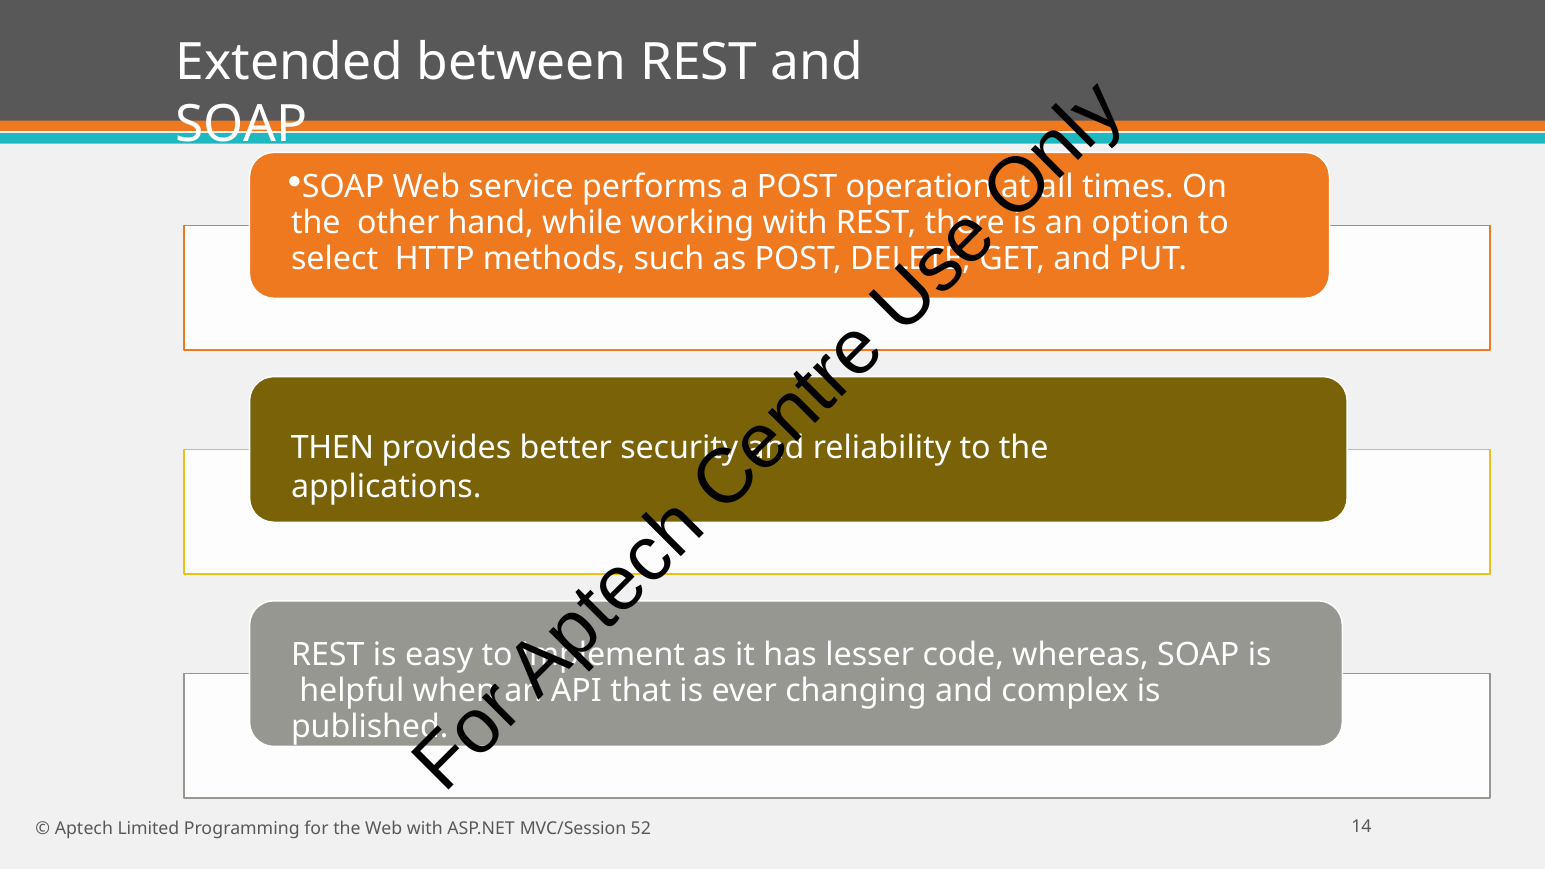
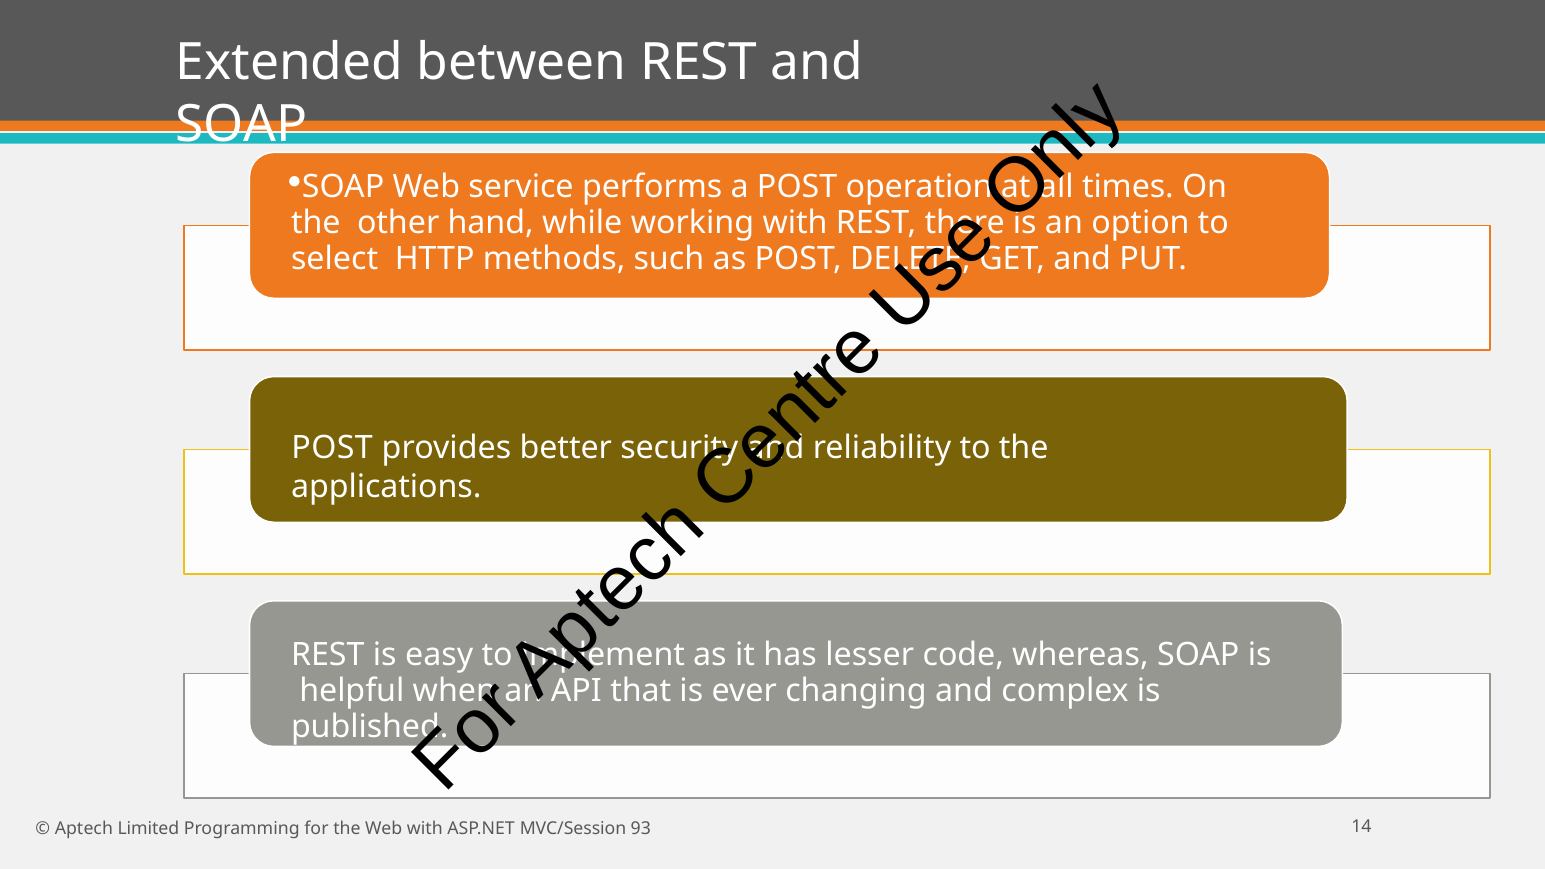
THEN at (332, 448): THEN -> POST
52: 52 -> 93
